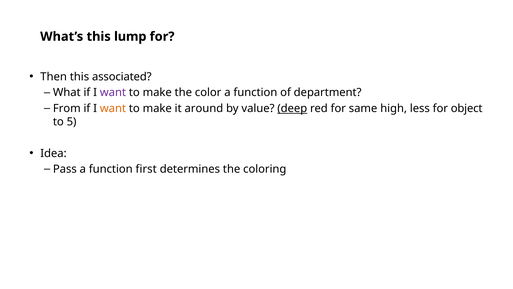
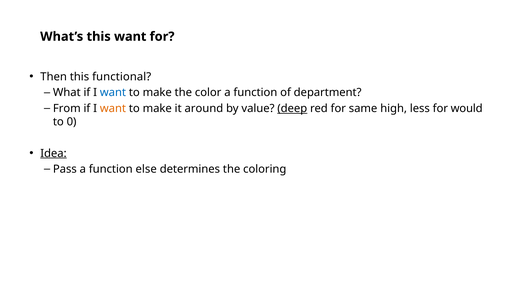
this lump: lump -> want
associated: associated -> functional
want at (113, 92) colour: purple -> blue
object: object -> would
5: 5 -> 0
Idea underline: none -> present
first: first -> else
